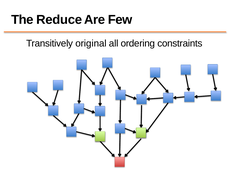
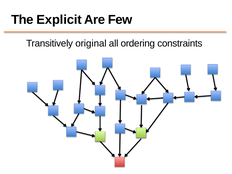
Reduce: Reduce -> Explicit
